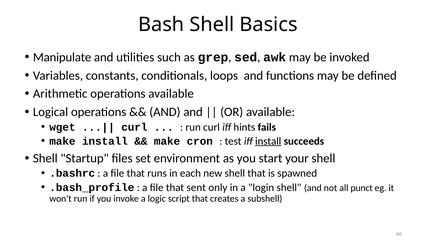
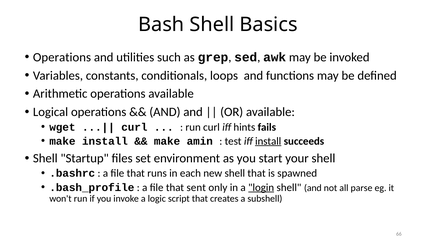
Manipulate at (62, 57): Manipulate -> Operations
cron: cron -> amin
login underline: none -> present
punct: punct -> parse
